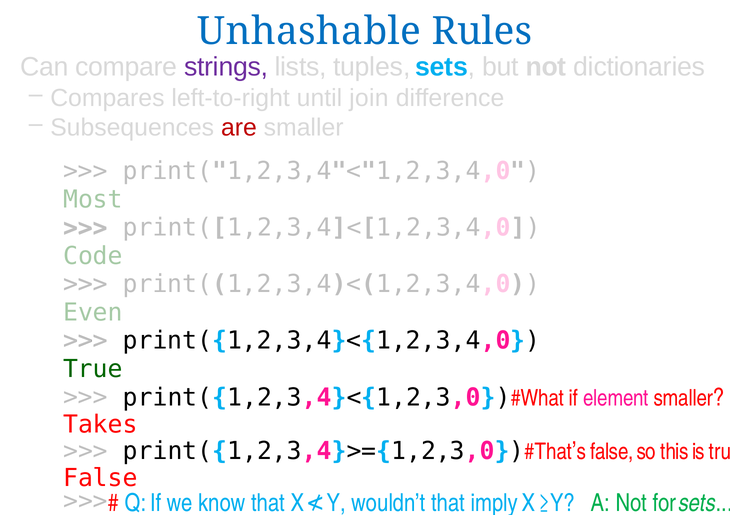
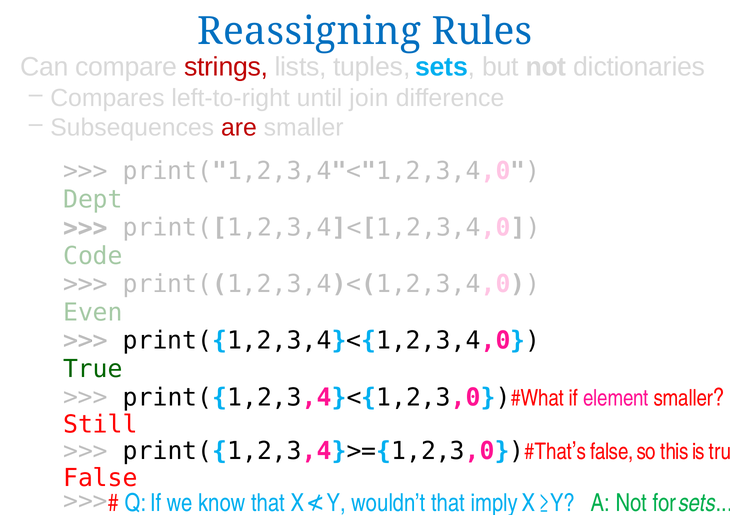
Unhashable: Unhashable -> Reassigning
strings colour: purple -> red
Most: Most -> Dept
Takes: Takes -> Still
